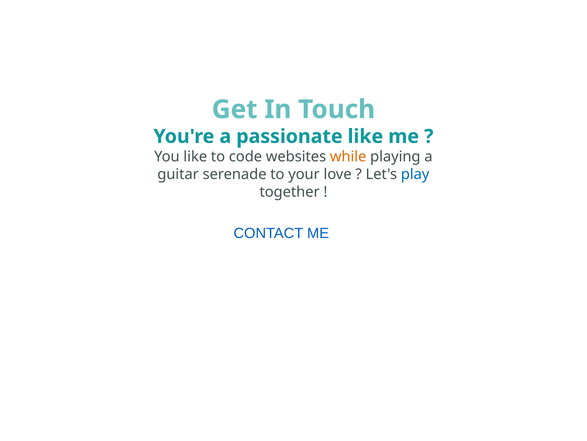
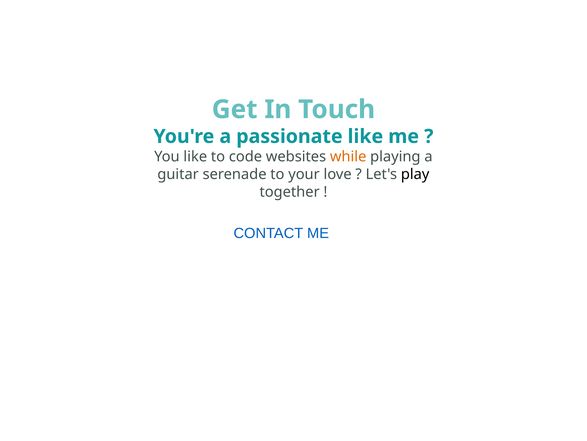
play colour: blue -> black
